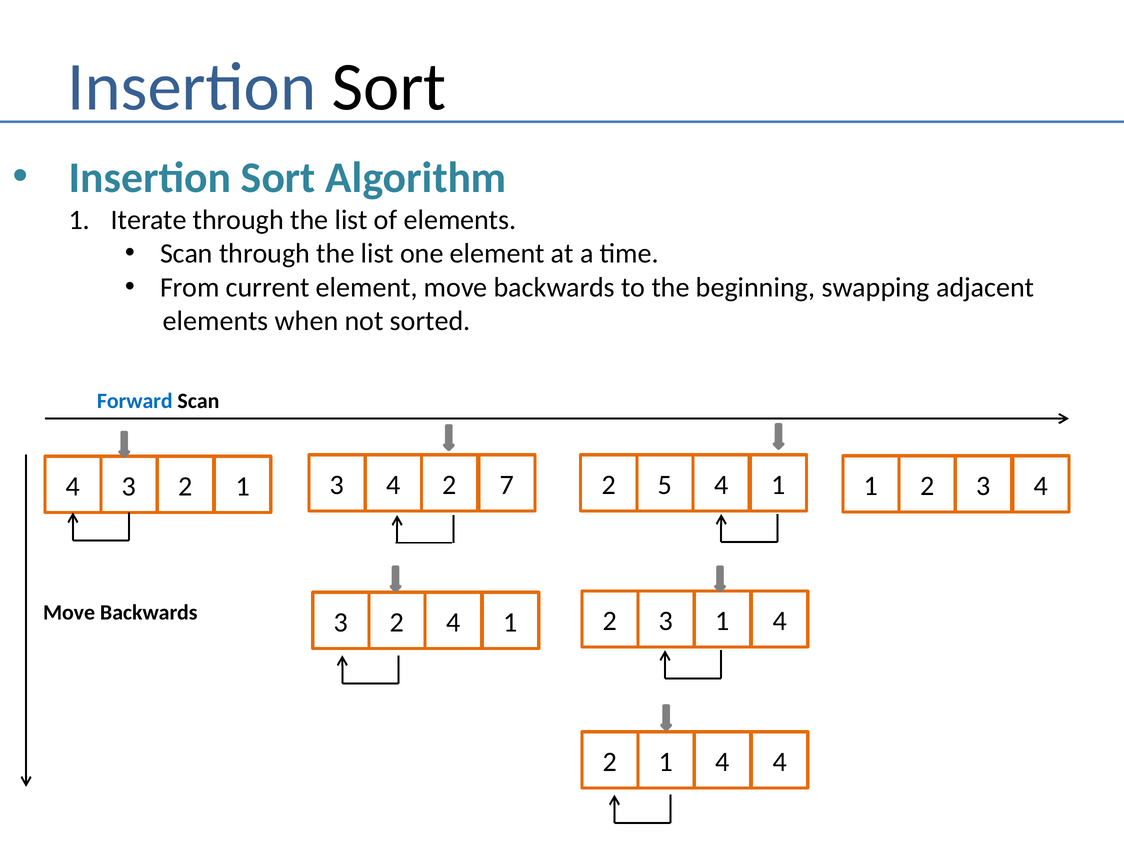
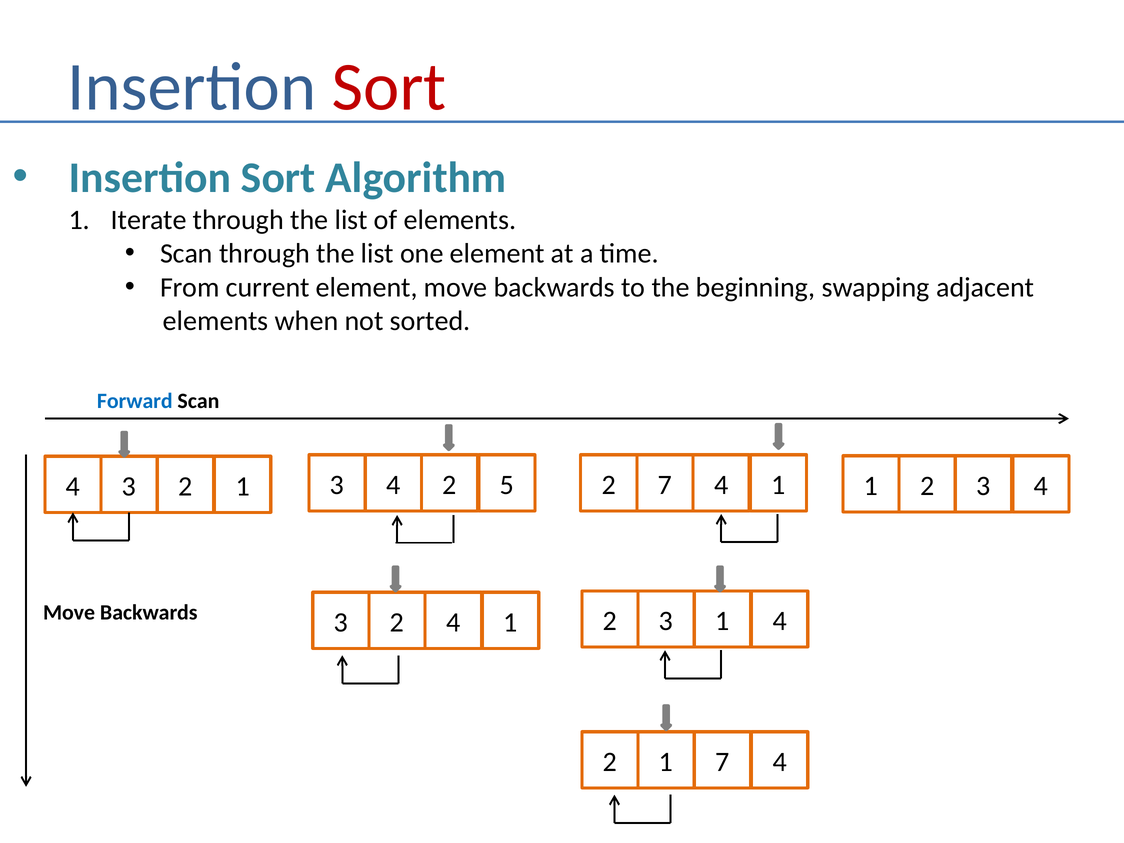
Sort at (389, 87) colour: black -> red
7: 7 -> 5
2 5: 5 -> 7
2 1 4: 4 -> 7
